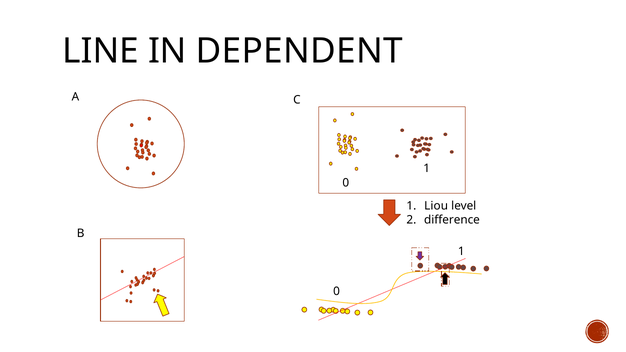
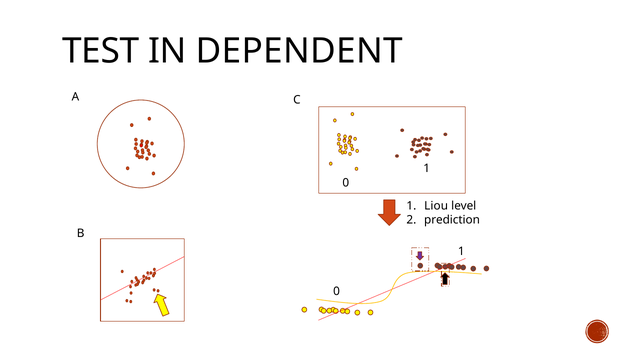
LINE: LINE -> TEST
difference: difference -> prediction
